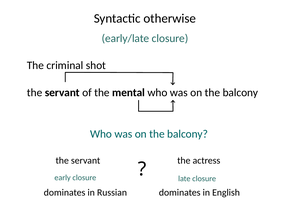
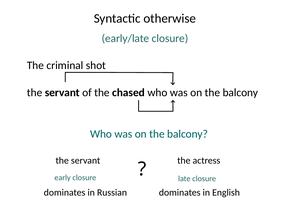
mental: mental -> chased
